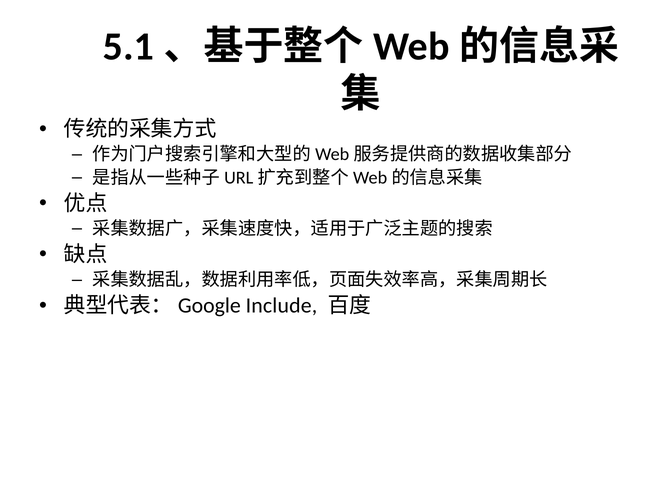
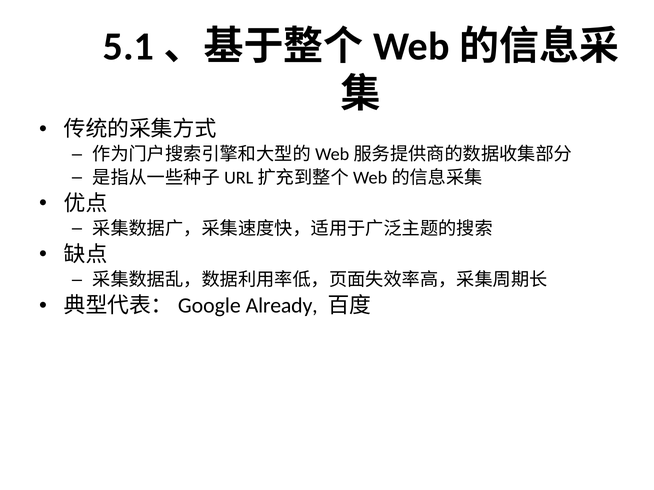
Include: Include -> Already
